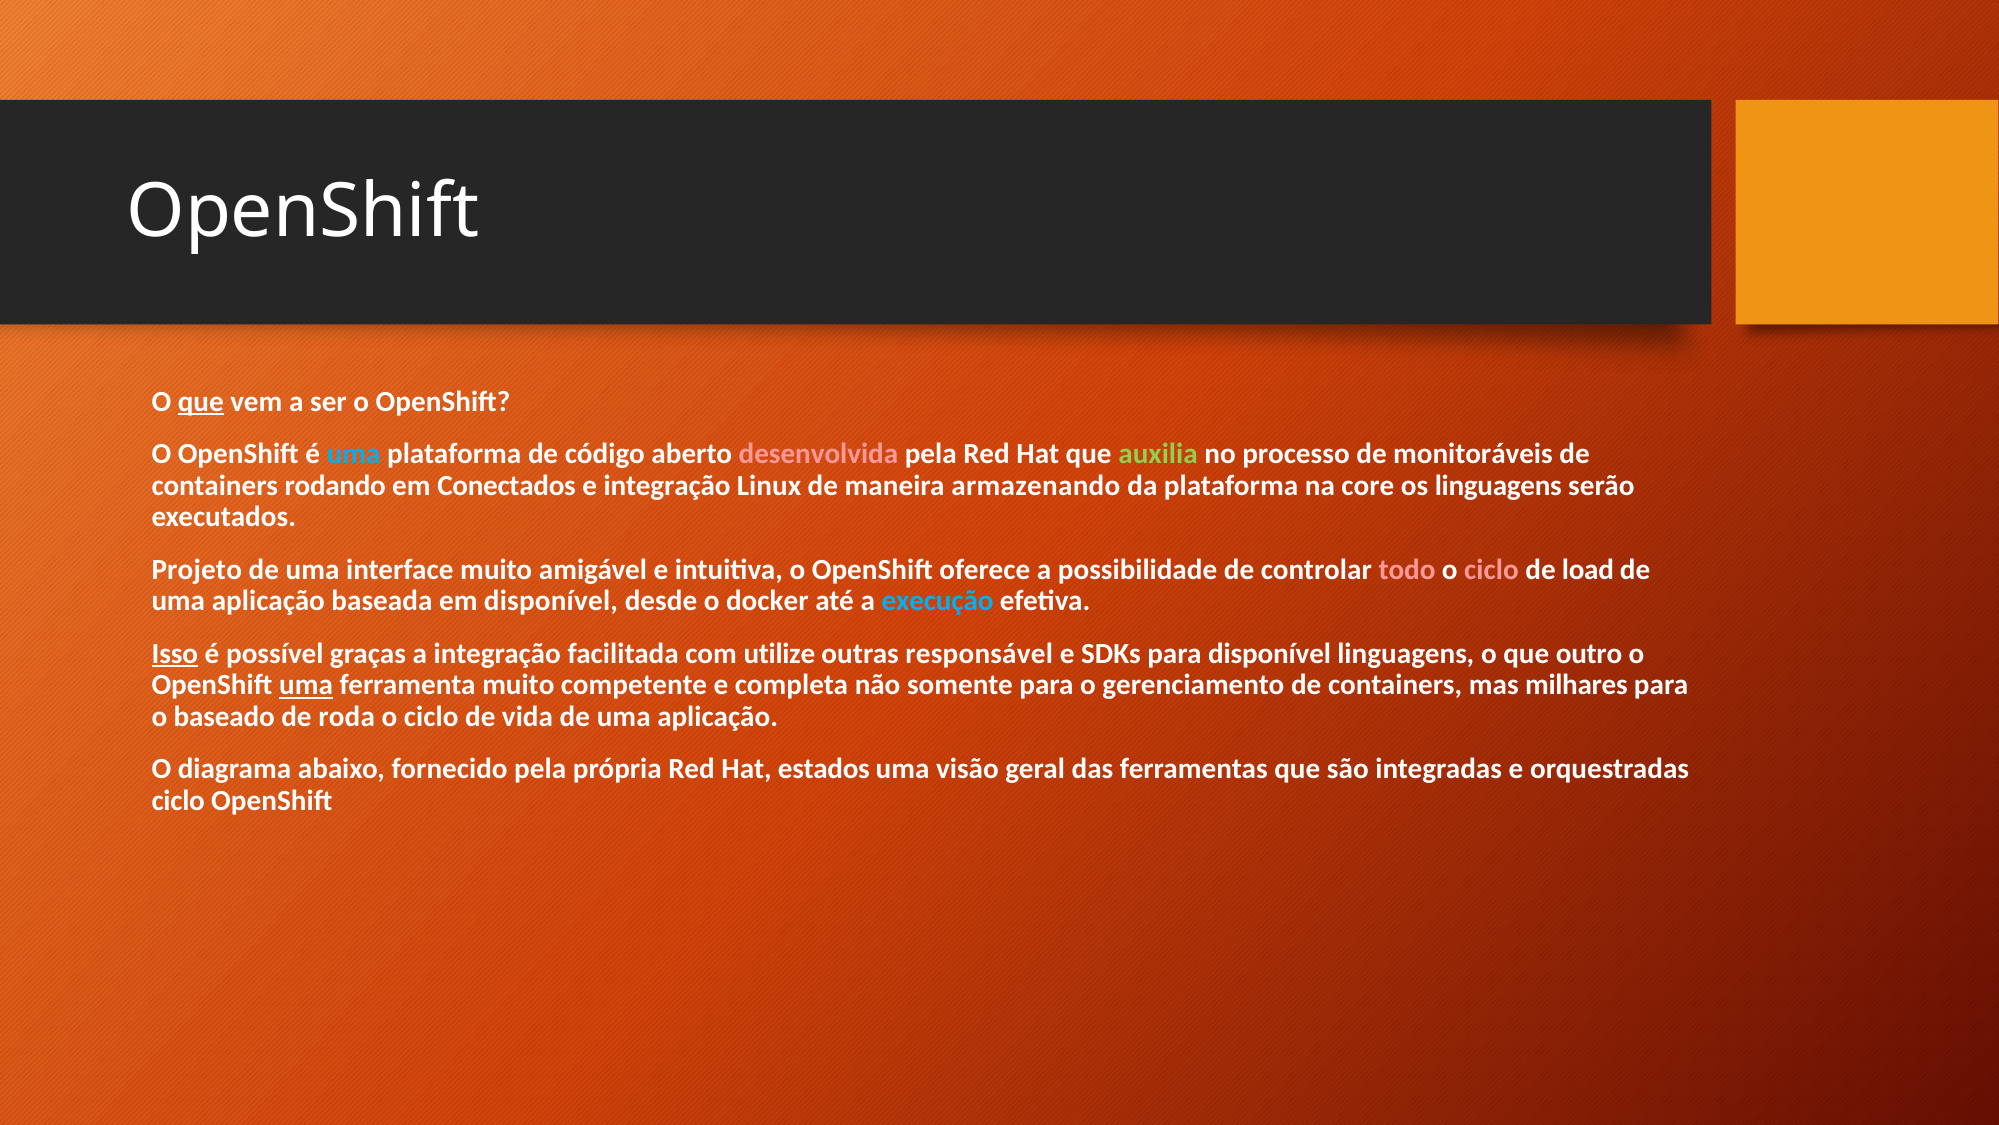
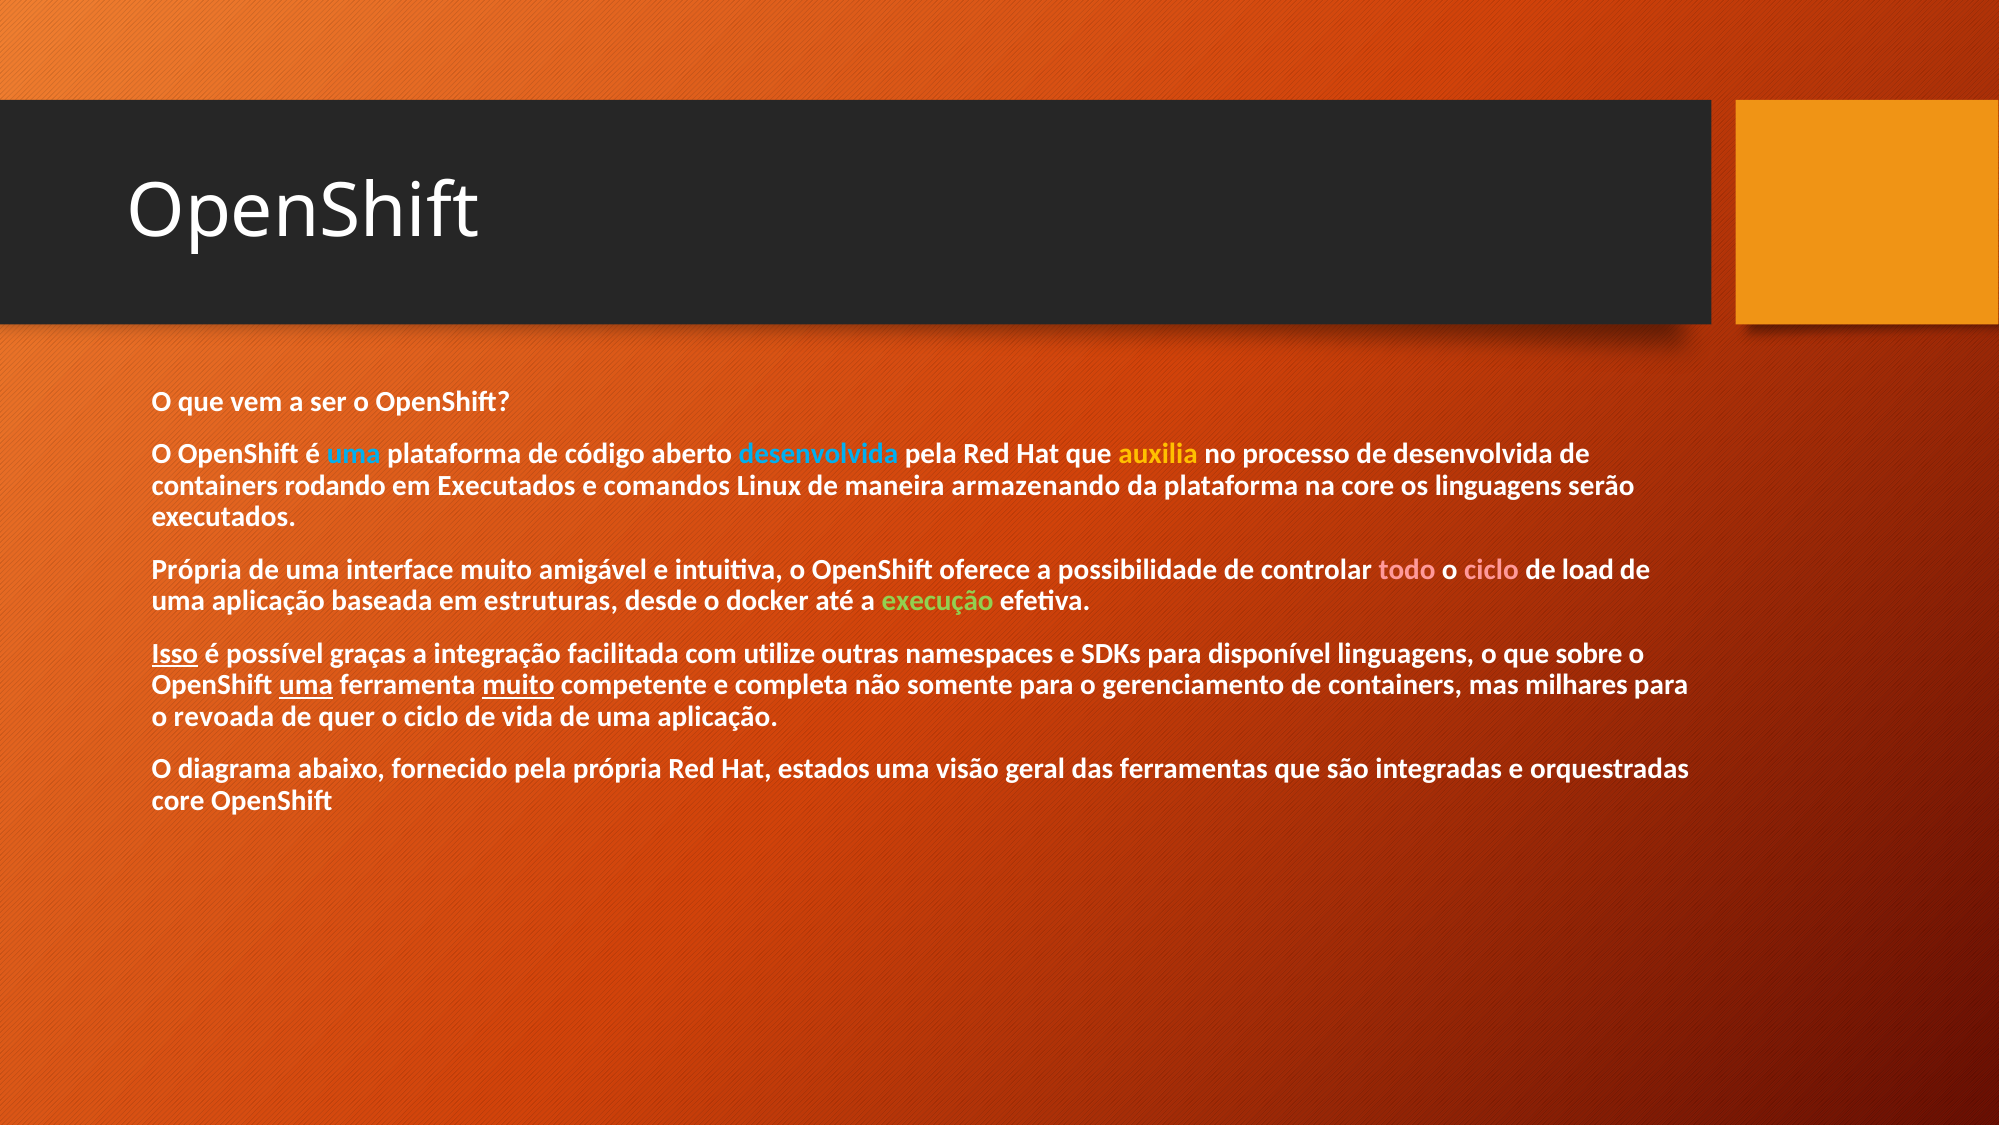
que at (201, 401) underline: present -> none
desenvolvida at (818, 454) colour: pink -> light blue
auxilia colour: light green -> yellow
de monitoráveis: monitoráveis -> desenvolvida
em Conectados: Conectados -> Executados
e integração: integração -> comandos
Projeto at (197, 569): Projeto -> Própria
em disponível: disponível -> estruturas
execução colour: light blue -> light green
responsável: responsável -> namespaces
outro: outro -> sobre
muito at (518, 685) underline: none -> present
baseado: baseado -> revoada
roda: roda -> quer
ciclo at (178, 801): ciclo -> core
